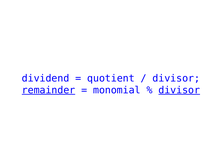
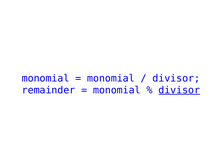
dividend at (46, 78): dividend -> monomial
quotient at (111, 78): quotient -> monomial
remainder underline: present -> none
